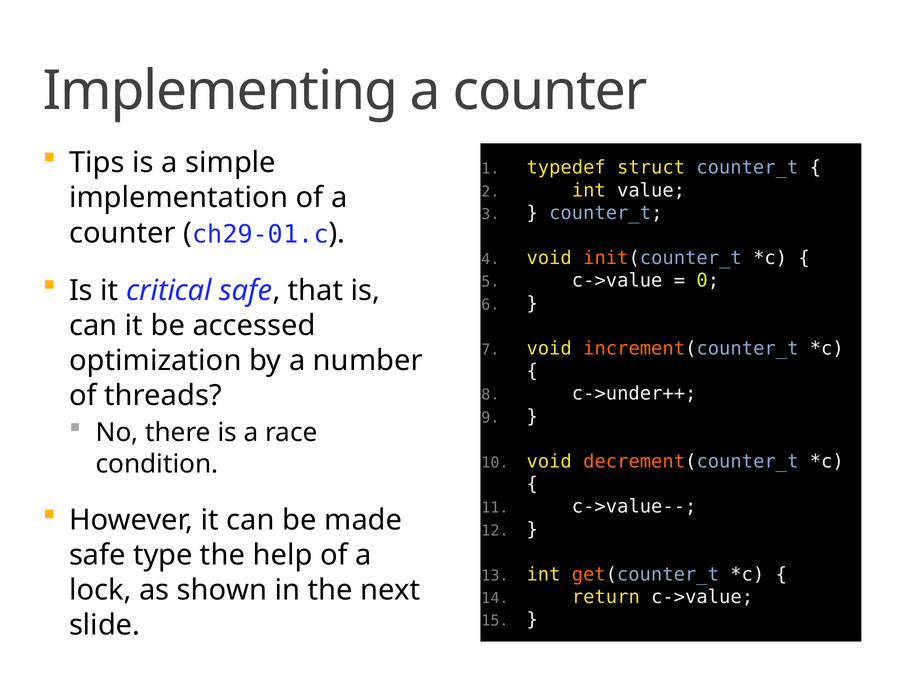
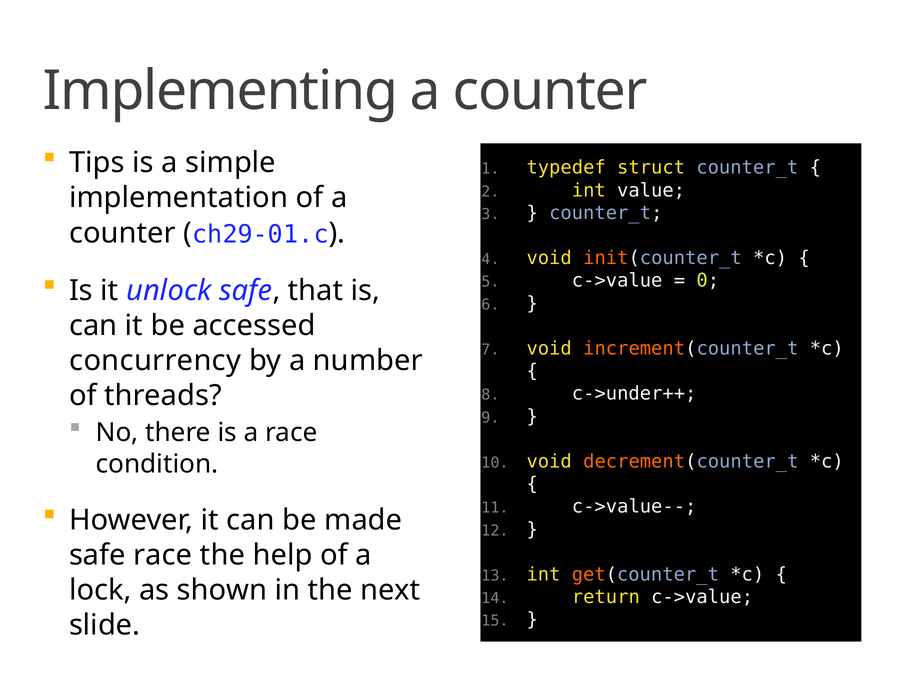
critical: critical -> unlock
optimization: optimization -> concurrency
safe type: type -> race
